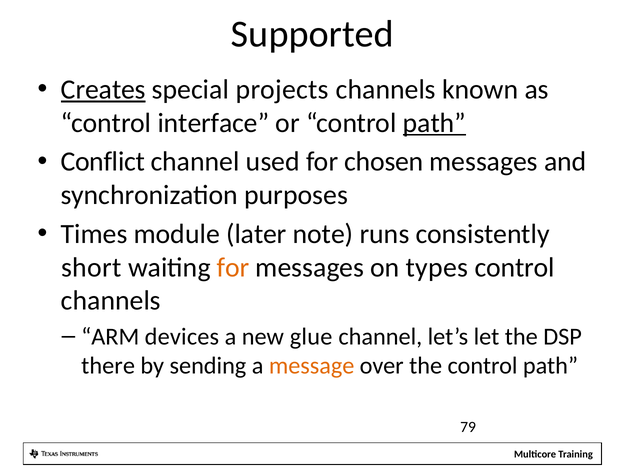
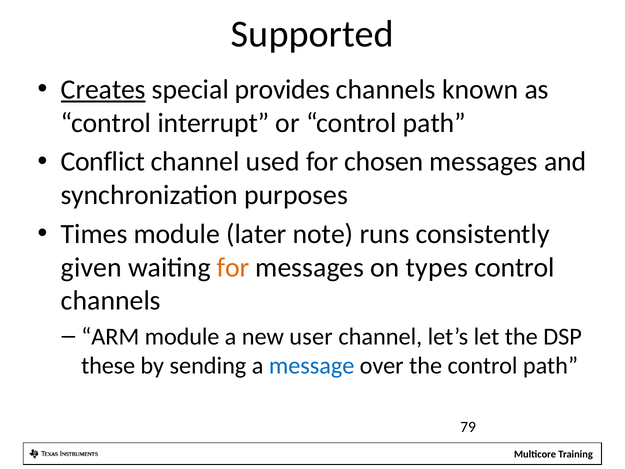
projects: projects -> provides
interface: interface -> interrupt
path at (434, 123) underline: present -> none
short: short -> given
ARM devices: devices -> module
glue: glue -> user
there: there -> these
message colour: orange -> blue
